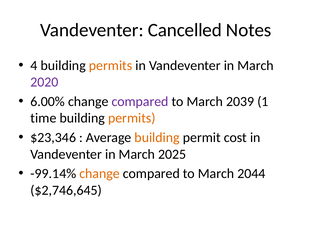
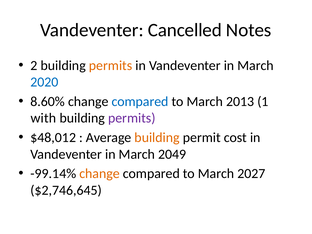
4: 4 -> 2
2020 colour: purple -> blue
6.00%: 6.00% -> 8.60%
compared at (140, 102) colour: purple -> blue
2039: 2039 -> 2013
time: time -> with
permits at (132, 118) colour: orange -> purple
$23,346: $23,346 -> $48,012
2025: 2025 -> 2049
2044: 2044 -> 2027
